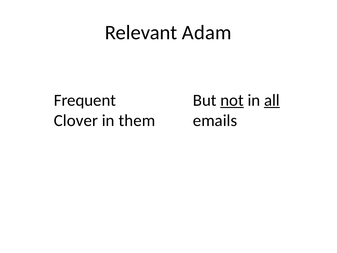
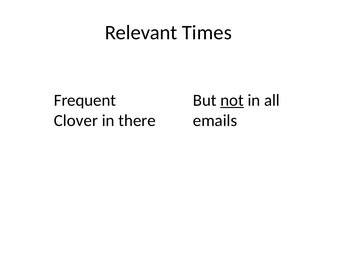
Adam: Adam -> Times
all underline: present -> none
them: them -> there
